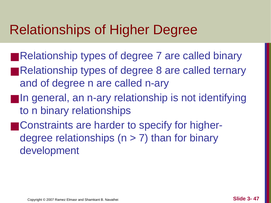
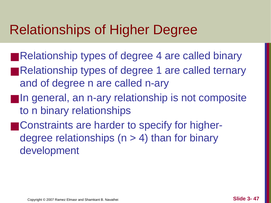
degree 7: 7 -> 4
8: 8 -> 1
identifying: identifying -> composite
7 at (144, 138): 7 -> 4
